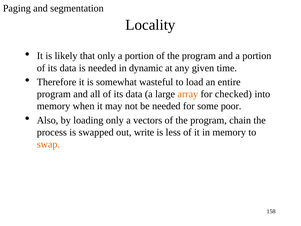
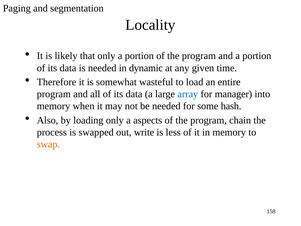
array colour: orange -> blue
checked: checked -> manager
poor: poor -> hash
vectors: vectors -> aspects
